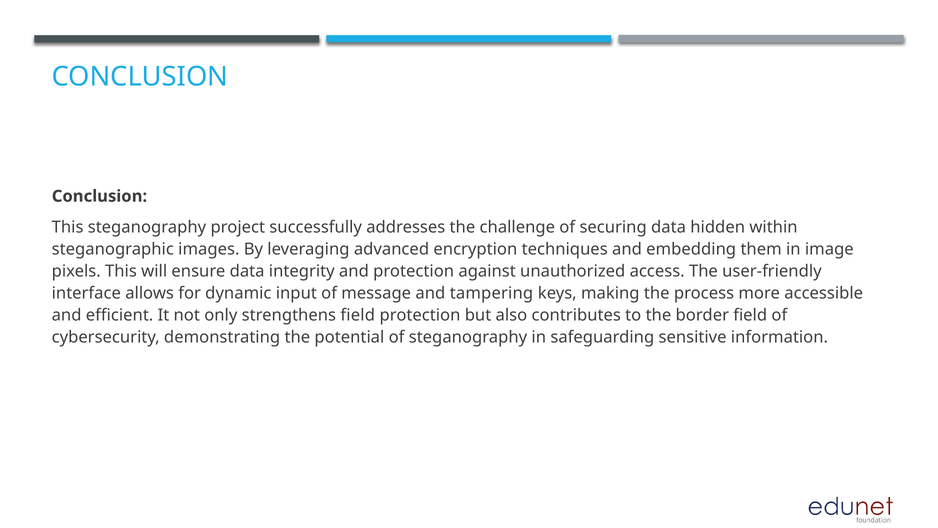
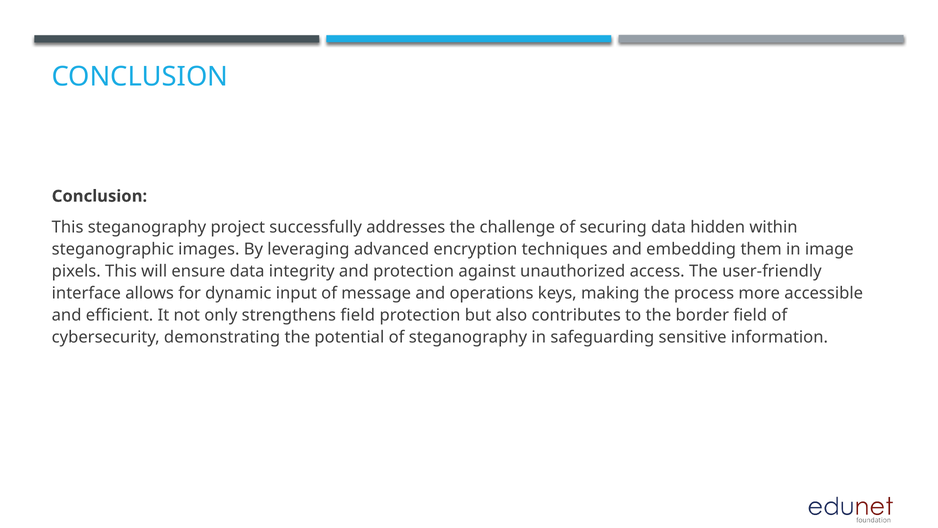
tampering: tampering -> operations
